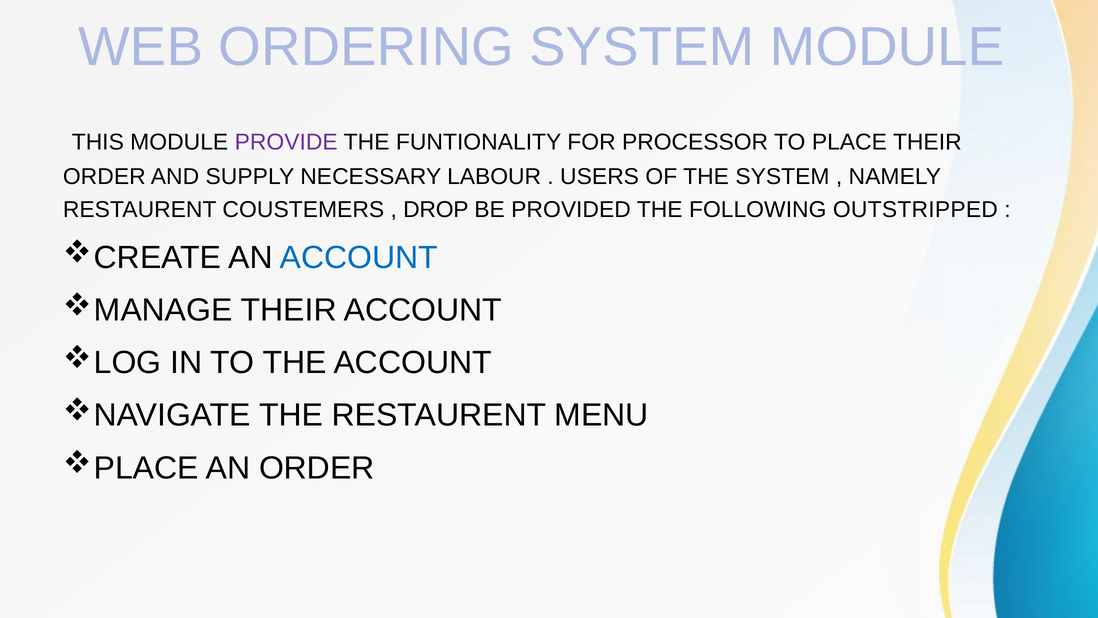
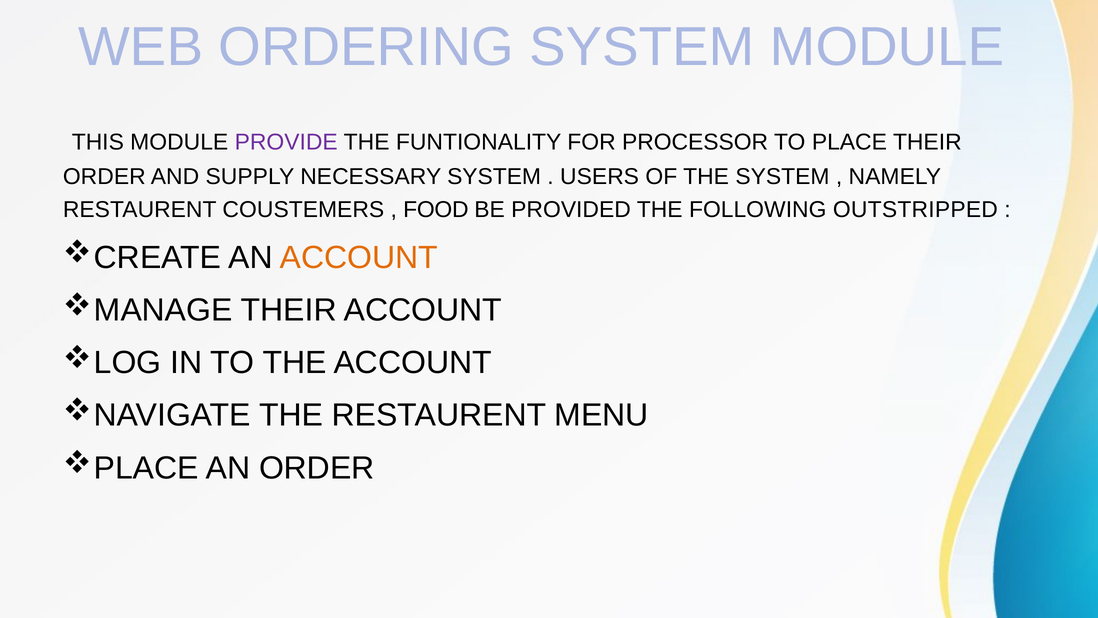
NECESSARY LABOUR: LABOUR -> SYSTEM
DROP: DROP -> FOOD
ACCOUNT at (359, 257) colour: blue -> orange
